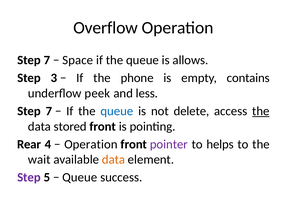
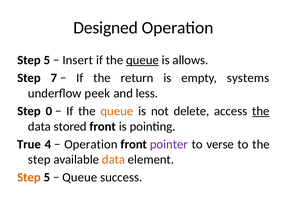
Overflow: Overflow -> Designed
7 at (47, 60): 7 -> 5
Space: Space -> Insert
queue at (142, 60) underline: none -> present
3: 3 -> 7
phone: phone -> return
contains: contains -> systems
7 at (49, 111): 7 -> 0
queue at (117, 111) colour: blue -> orange
Rear: Rear -> True
helps: helps -> verse
wait at (39, 160): wait -> step
Step at (29, 178) colour: purple -> orange
